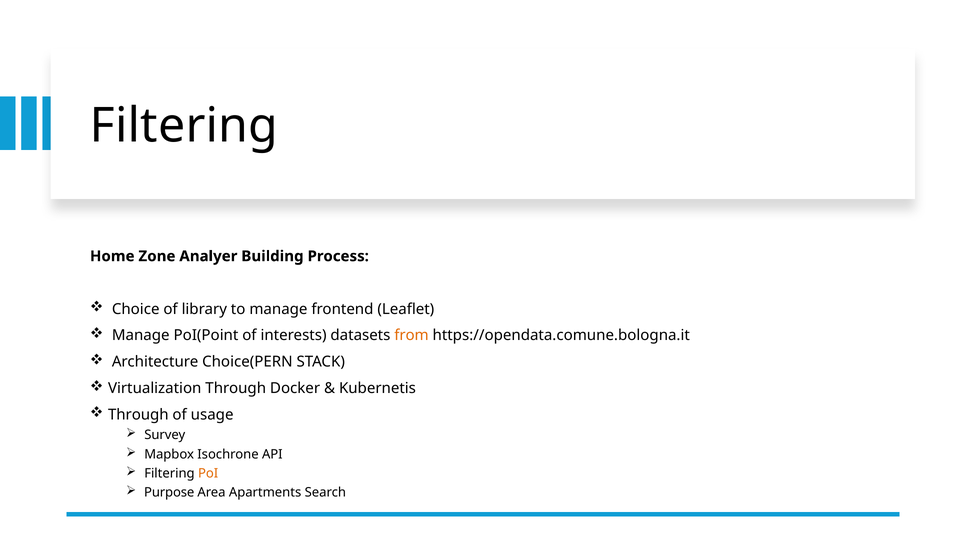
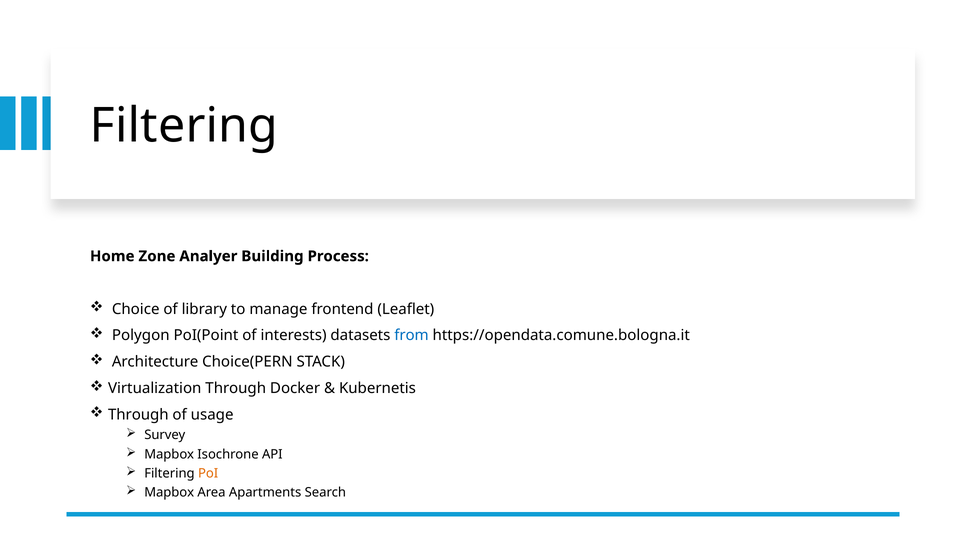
Manage at (141, 335): Manage -> Polygon
from colour: orange -> blue
Purpose at (169, 492): Purpose -> Mapbox
